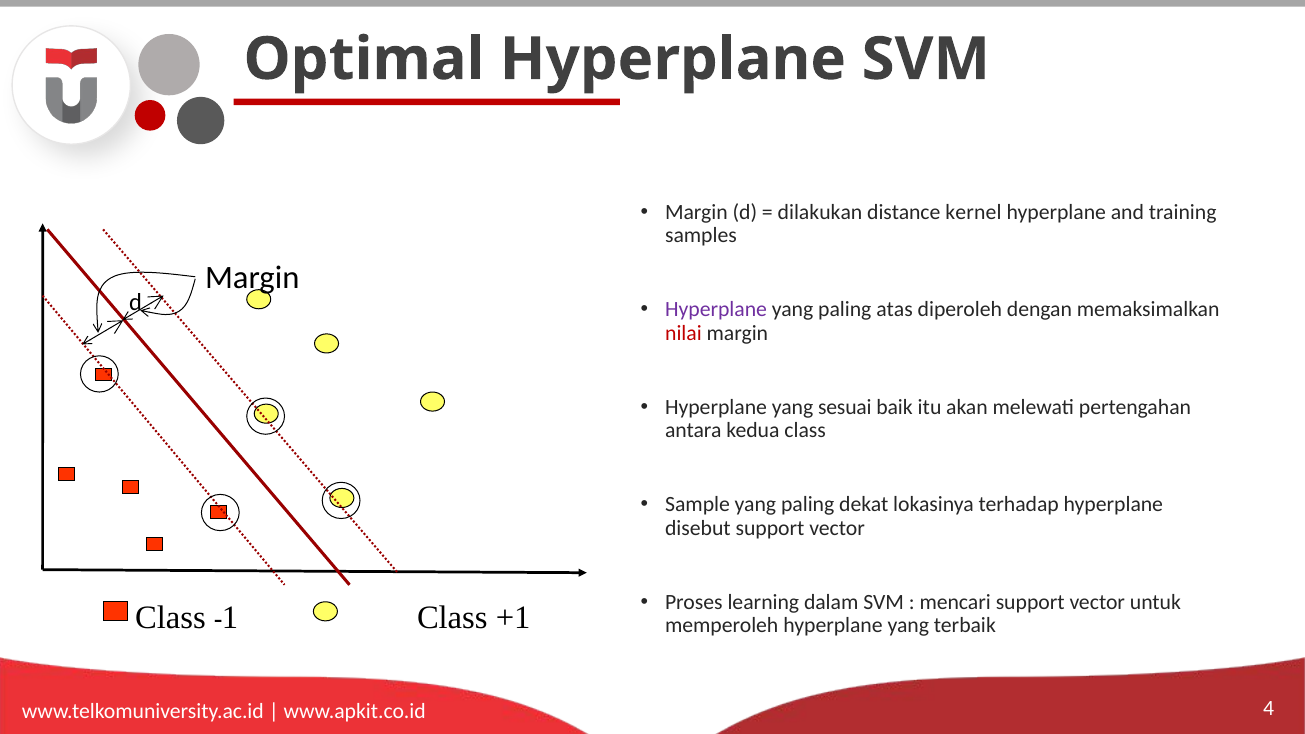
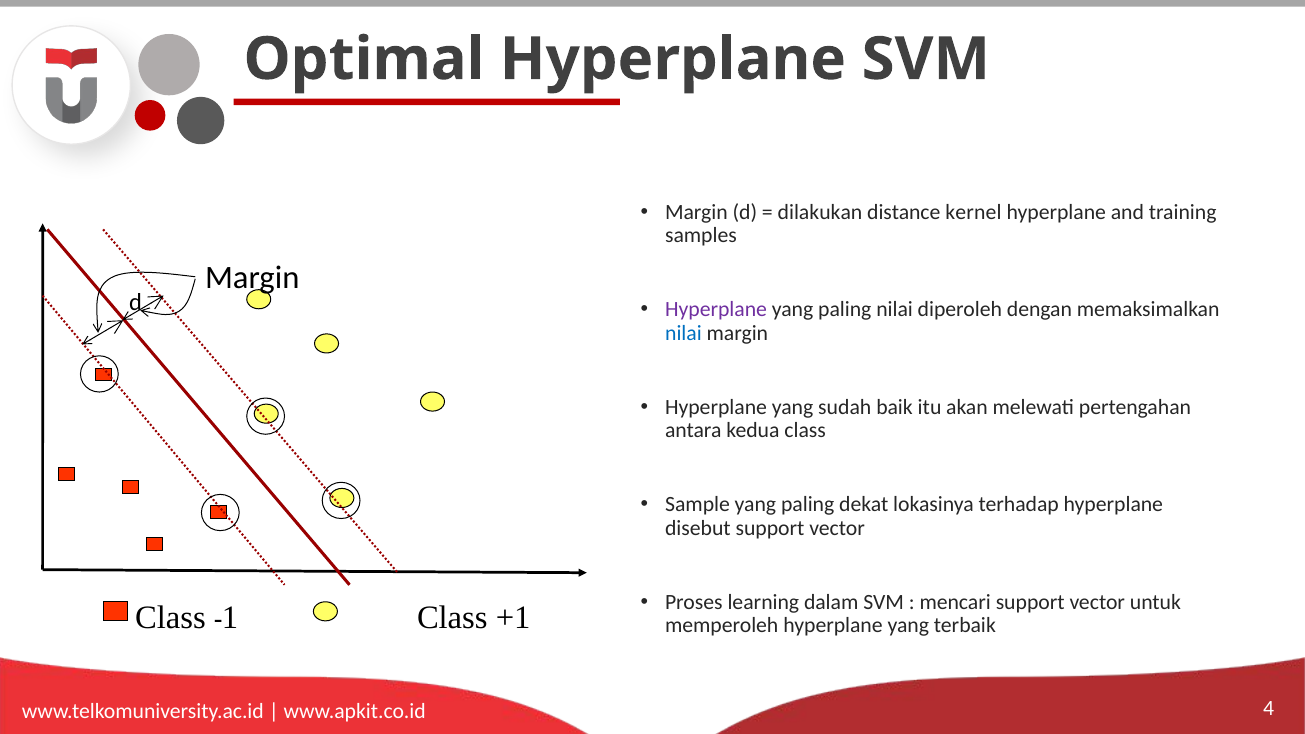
paling atas: atas -> nilai
nilai at (683, 333) colour: red -> blue
sesuai: sesuai -> sudah
